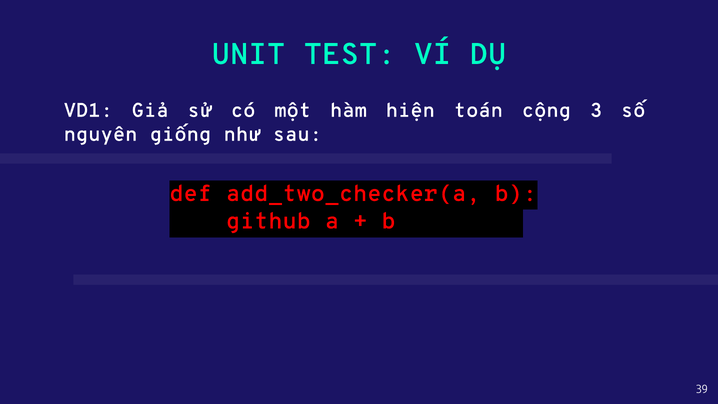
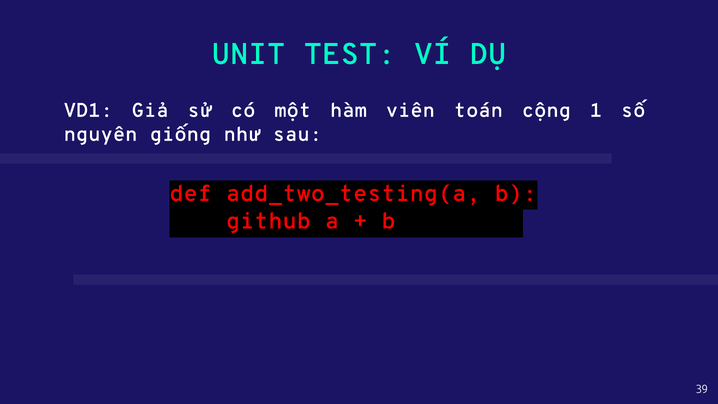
hiện: hiện -> viên
3: 3 -> 1
add_two_checker(a: add_two_checker(a -> add_two_testing(a
